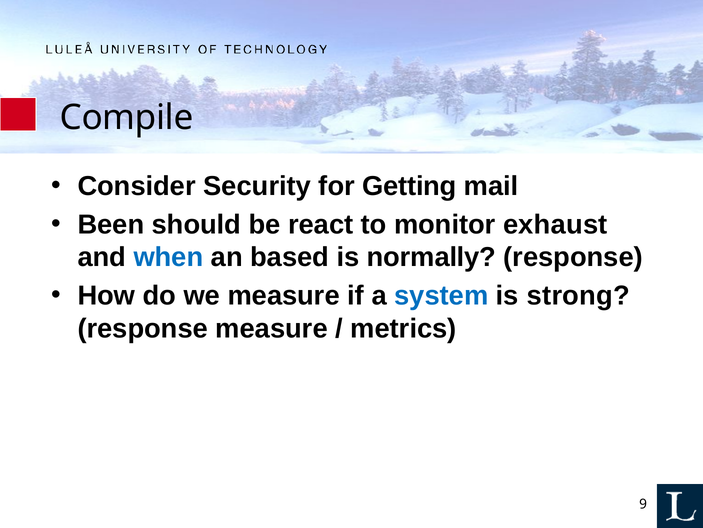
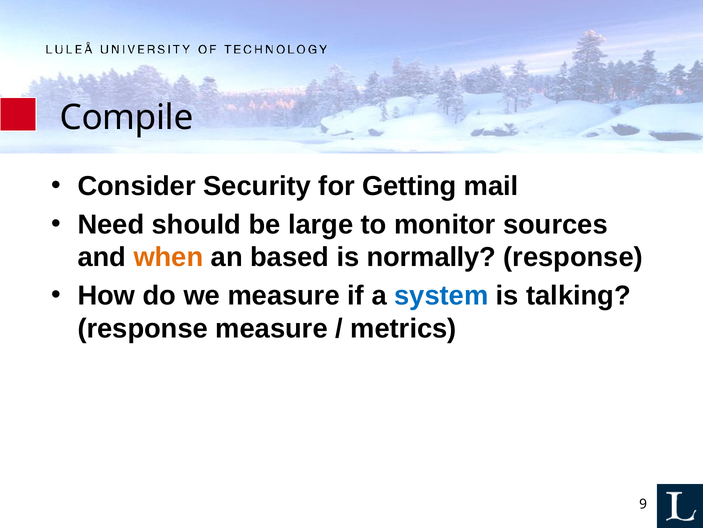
Been: Been -> Need
react: react -> large
exhaust: exhaust -> sources
when colour: blue -> orange
strong: strong -> talking
